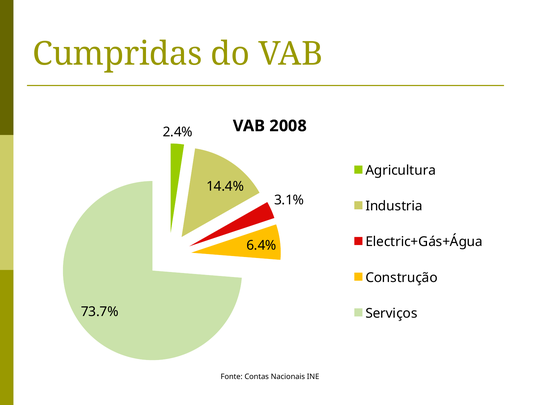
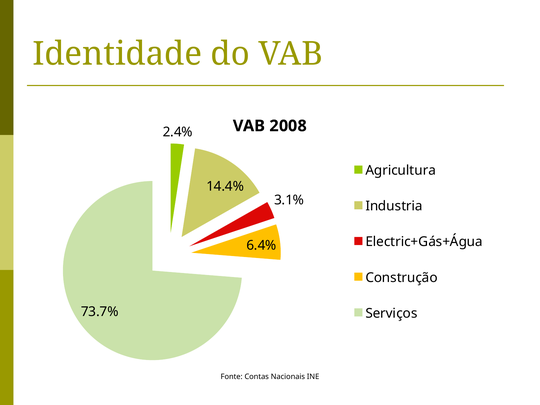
Cumpridas: Cumpridas -> Identidade
